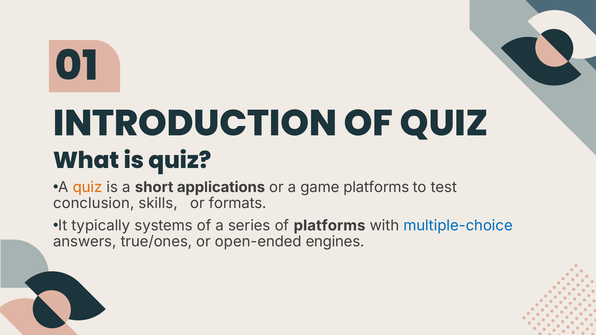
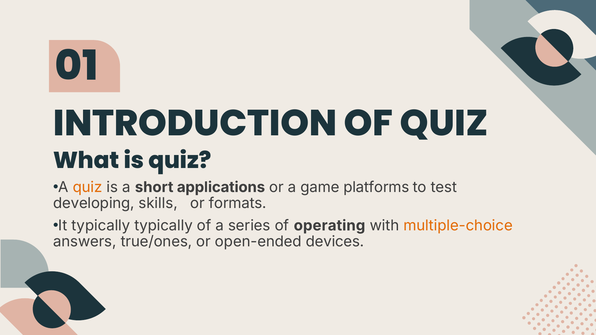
conclusion: conclusion -> developing
typically systems: systems -> typically
of platforms: platforms -> operating
multiple-choice colour: blue -> orange
engines: engines -> devices
